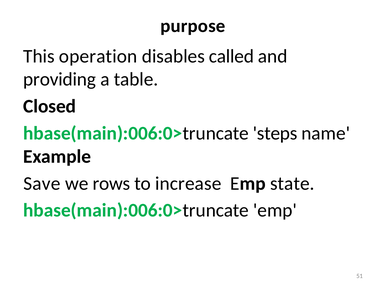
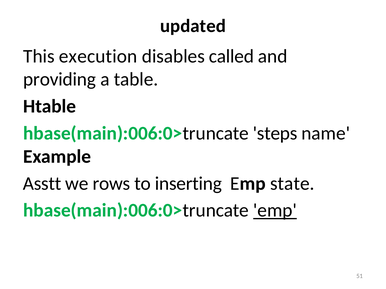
purpose: purpose -> updated
operation: operation -> execution
Closed: Closed -> Htable
Save: Save -> Asstt
increase: increase -> inserting
emp at (275, 211) underline: none -> present
